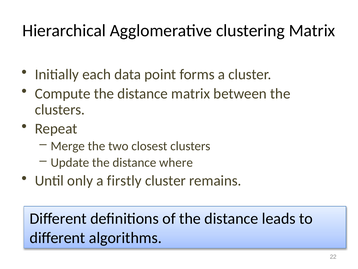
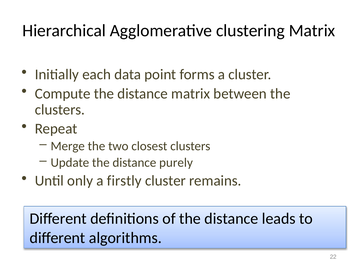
where: where -> purely
